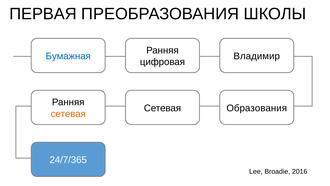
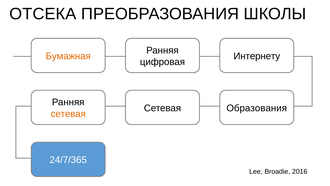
ПЕРВАЯ: ПЕРВАЯ -> ОТСЕКА
Бумажная colour: blue -> orange
Владимир: Владимир -> Интернету
